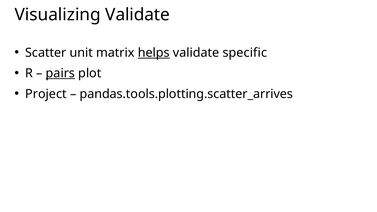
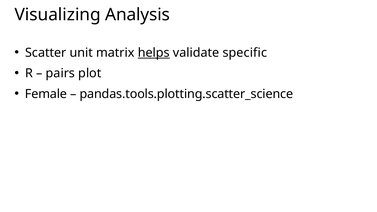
Visualizing Validate: Validate -> Analysis
pairs underline: present -> none
Project: Project -> Female
pandas.tools.plotting.scatter_arrives: pandas.tools.plotting.scatter_arrives -> pandas.tools.plotting.scatter_science
